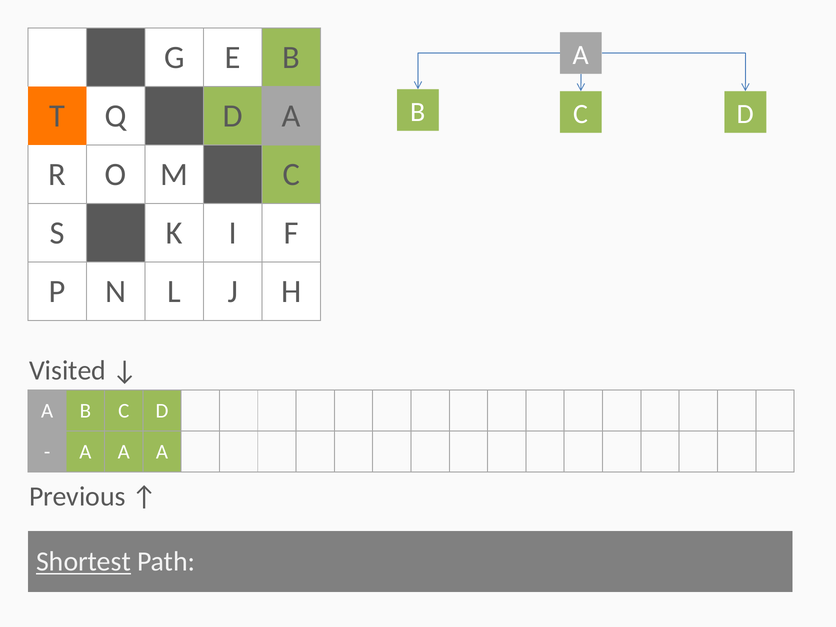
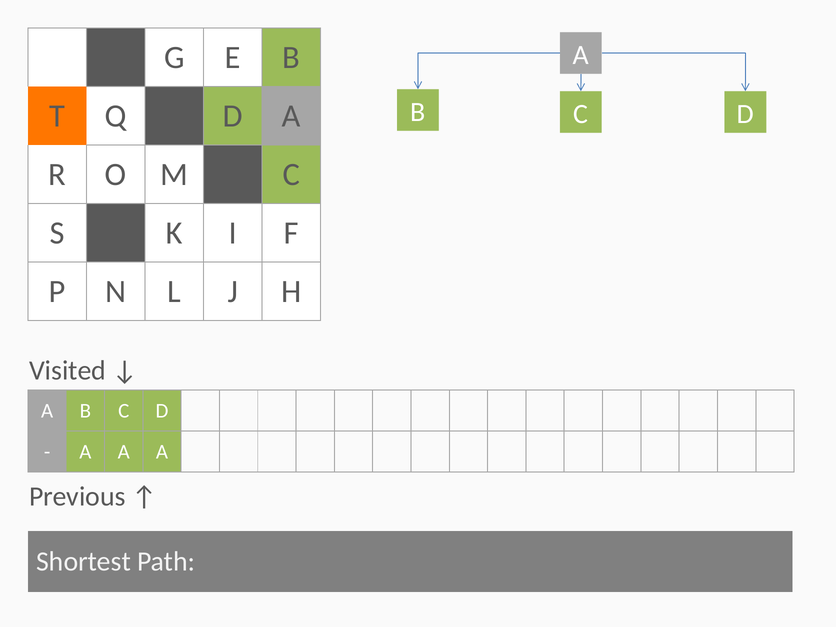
Shortest underline: present -> none
